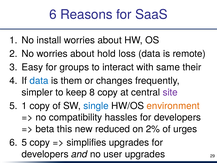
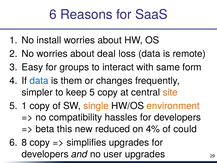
hold: hold -> deal
their: their -> form
keep 8: 8 -> 5
site colour: purple -> orange
single colour: blue -> orange
2%: 2% -> 4%
urges: urges -> could
6 5: 5 -> 8
